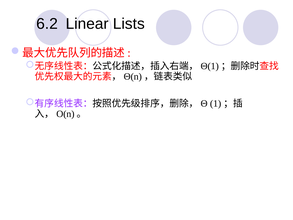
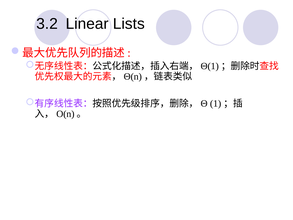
6.2: 6.2 -> 3.2
